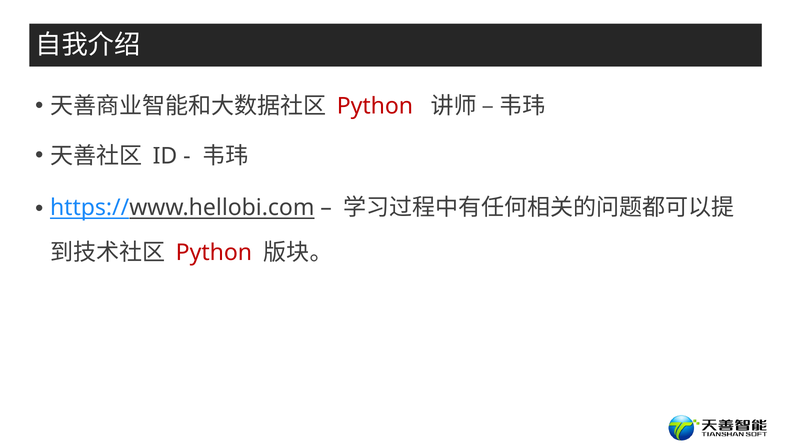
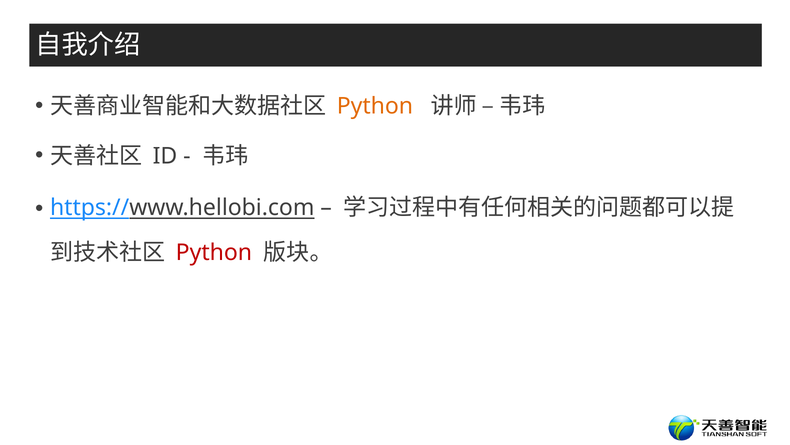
Python at (375, 106) colour: red -> orange
